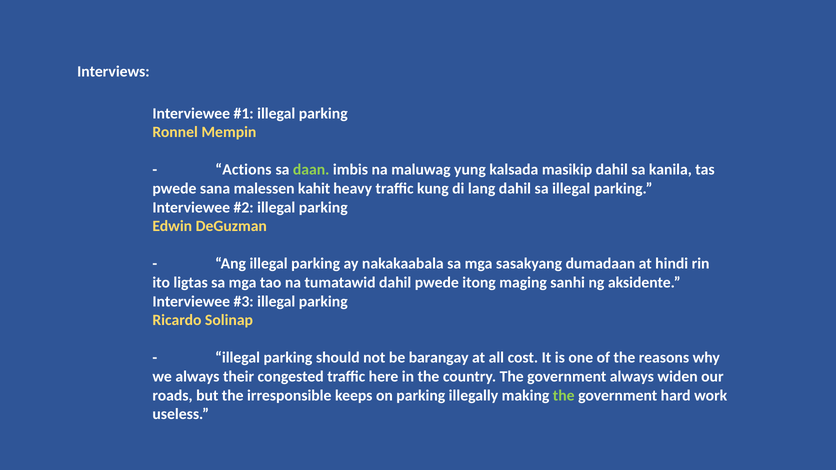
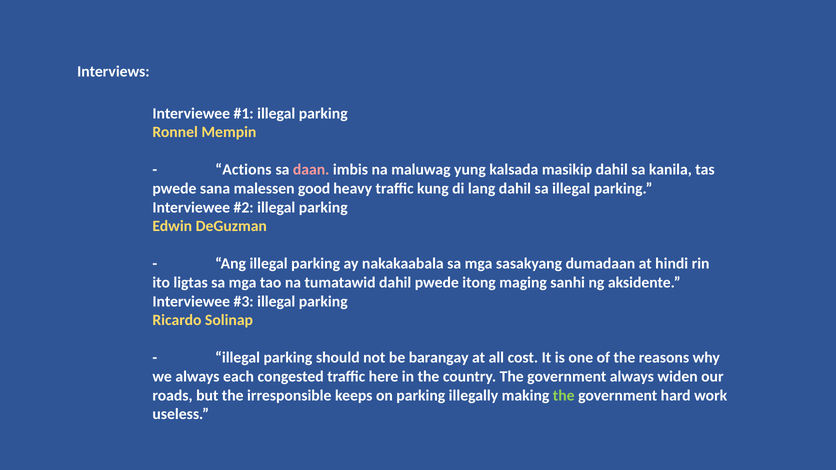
daan colour: light green -> pink
kahit: kahit -> good
their: their -> each
